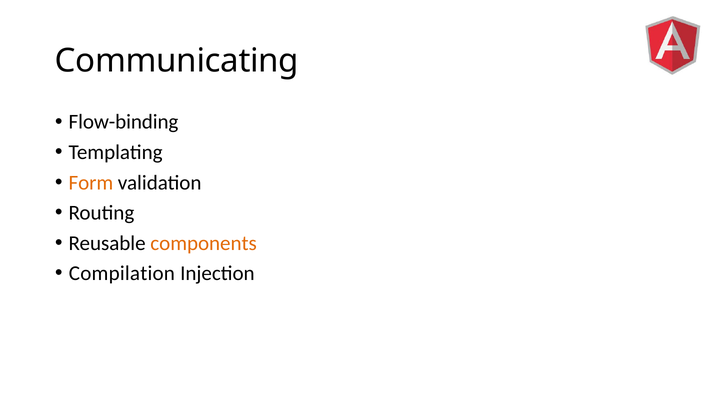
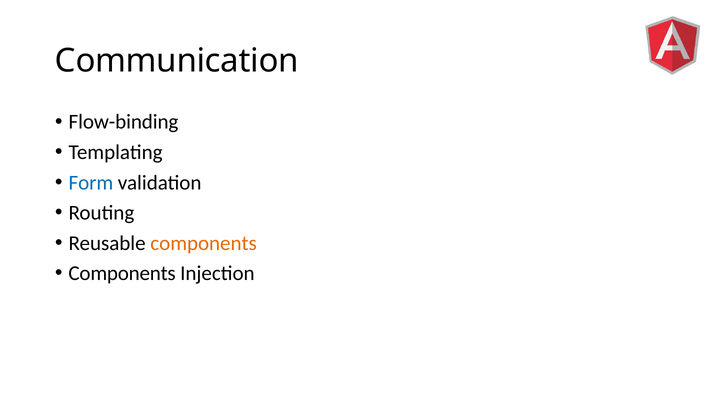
Communicating: Communicating -> Communication
Form colour: orange -> blue
Compilation at (122, 273): Compilation -> Components
